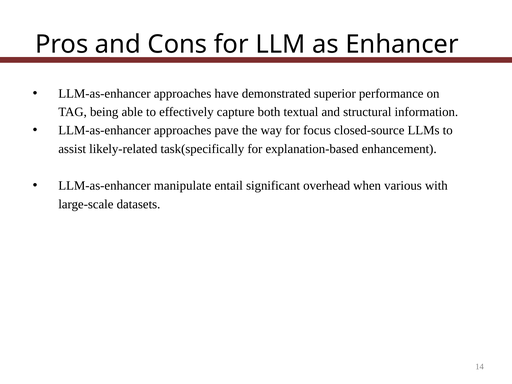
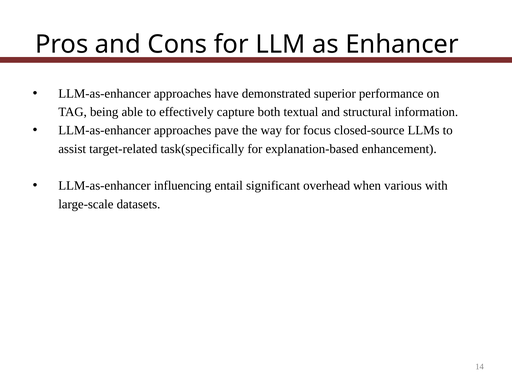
likely-related: likely-related -> target-related
manipulate: manipulate -> influencing
